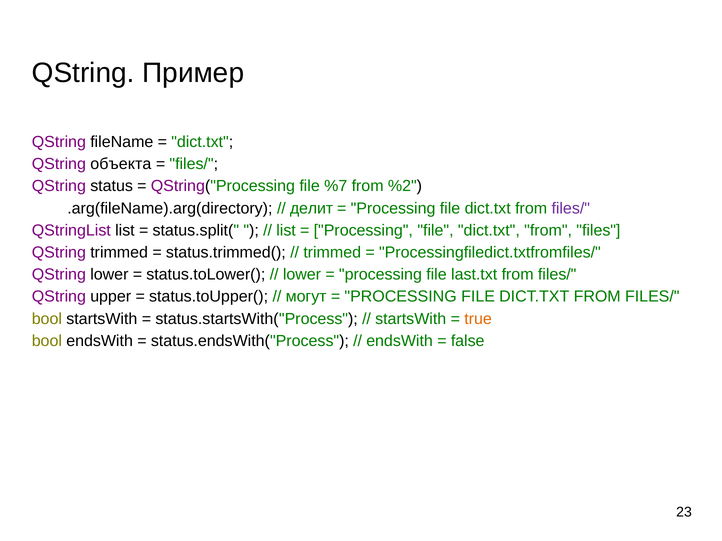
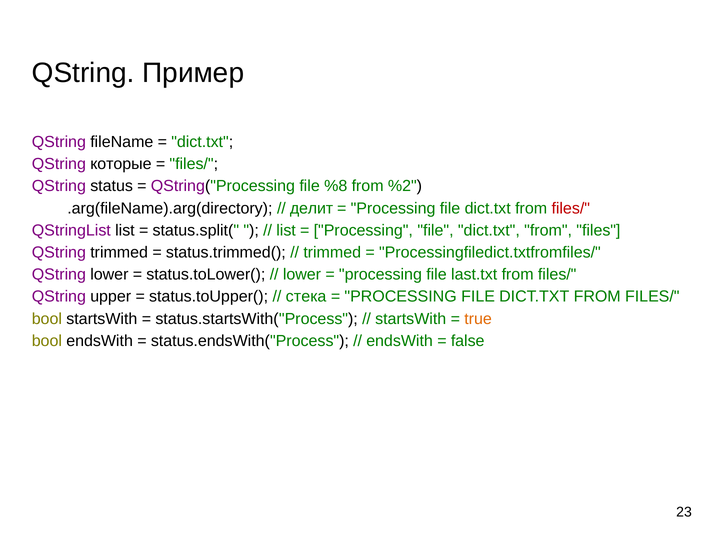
объекта: объекта -> которые
%7: %7 -> %8
files/ at (571, 208) colour: purple -> red
могут: могут -> стека
